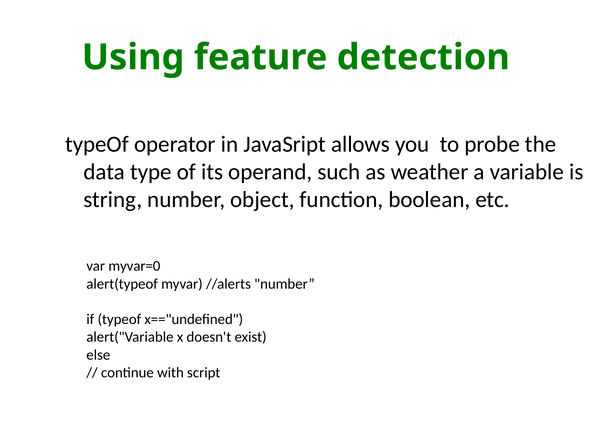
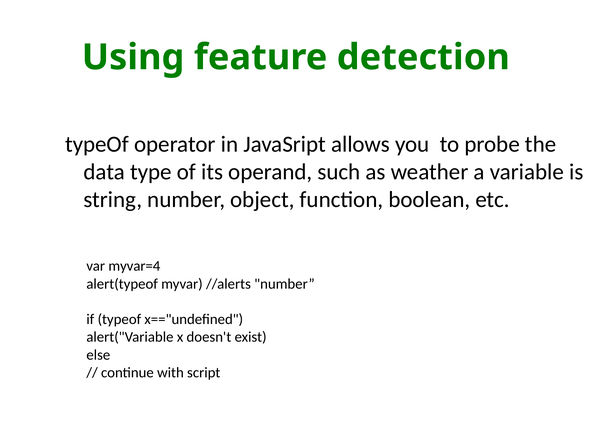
myvar=0: myvar=0 -> myvar=4
